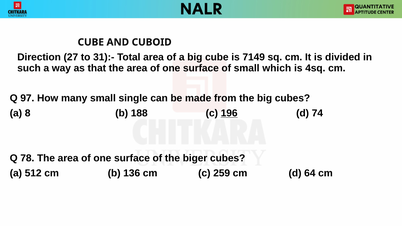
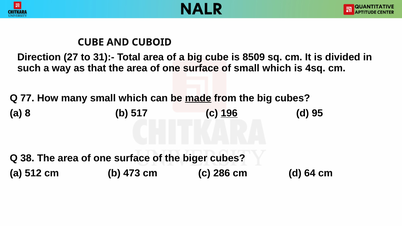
7149: 7149 -> 8509
97: 97 -> 77
many small single: single -> which
made underline: none -> present
188: 188 -> 517
74: 74 -> 95
78: 78 -> 38
136: 136 -> 473
259: 259 -> 286
